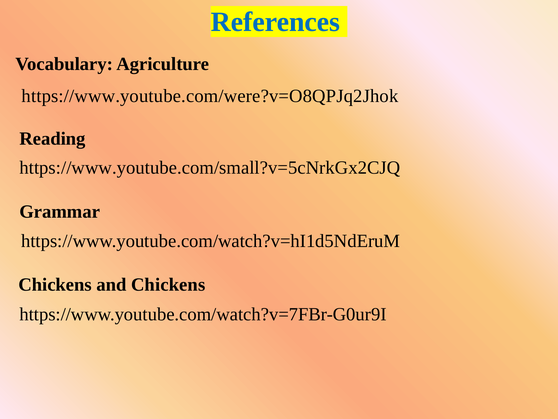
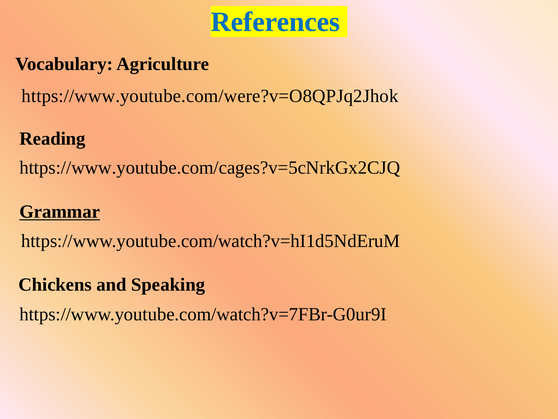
https://www.youtube.com/small?v=5cNrkGx2CJQ: https://www.youtube.com/small?v=5cNrkGx2CJQ -> https://www.youtube.com/cages?v=5cNrkGx2CJQ
Grammar underline: none -> present
and Chickens: Chickens -> Speaking
